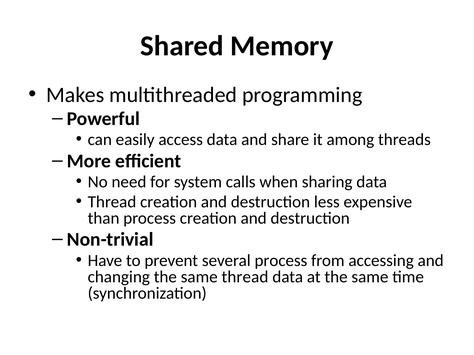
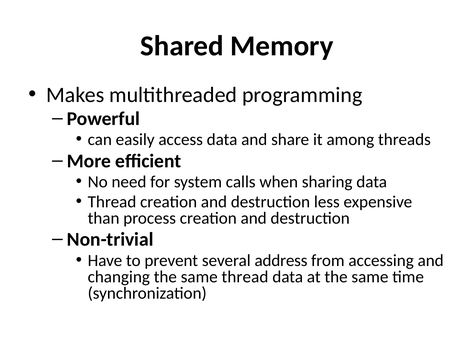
several process: process -> address
